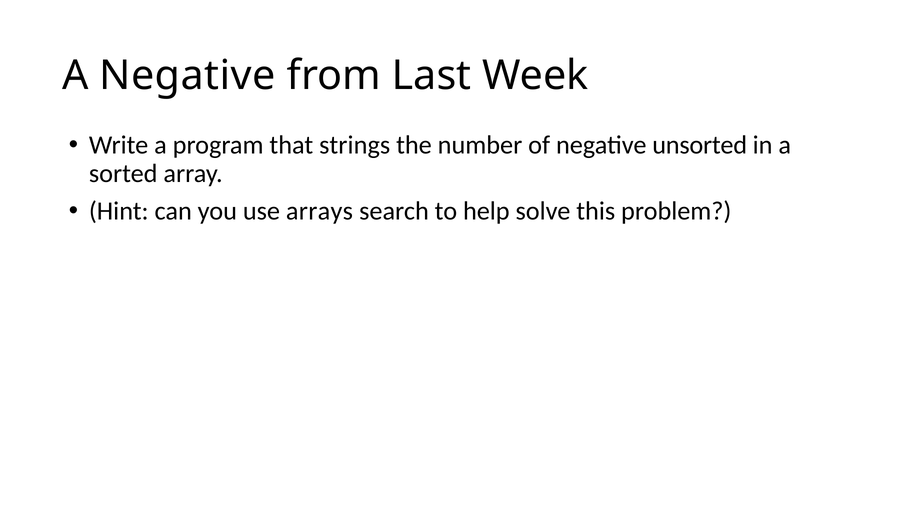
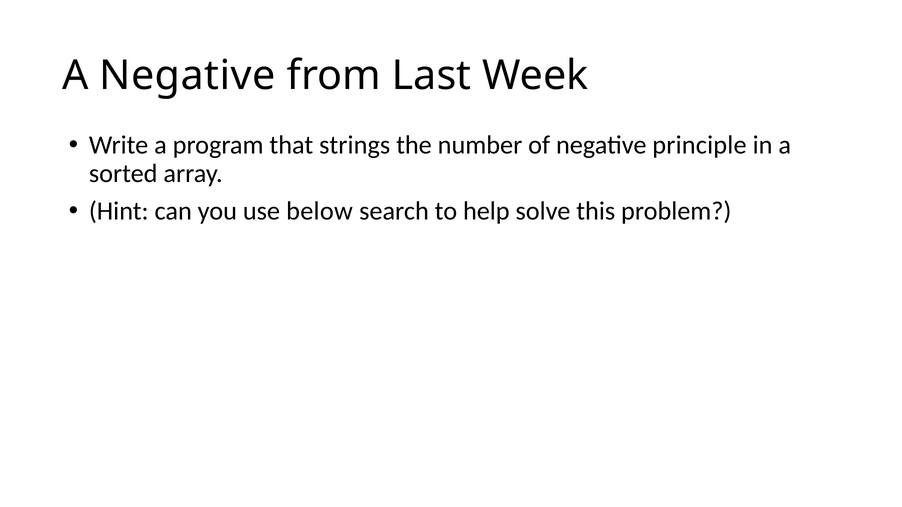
unsorted: unsorted -> principle
arrays: arrays -> below
